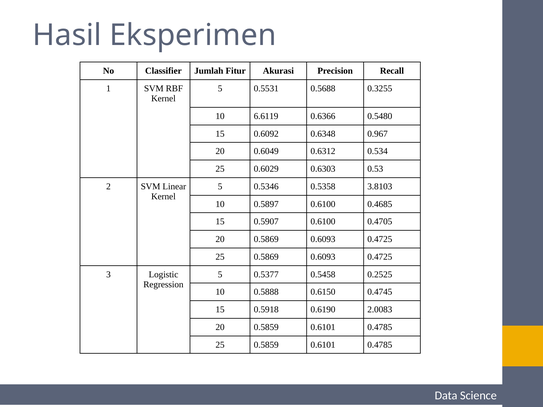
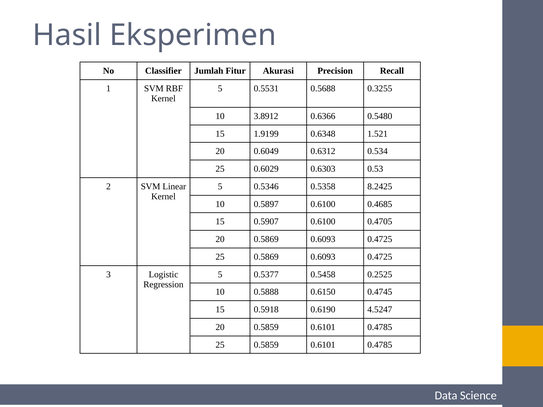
6.6119: 6.6119 -> 3.8912
0.6092: 0.6092 -> 1.9199
0.967: 0.967 -> 1.521
3.8103: 3.8103 -> 8.2425
2.0083: 2.0083 -> 4.5247
